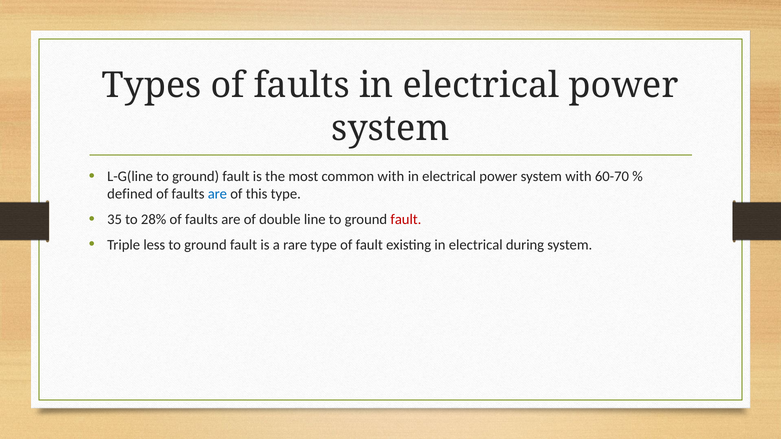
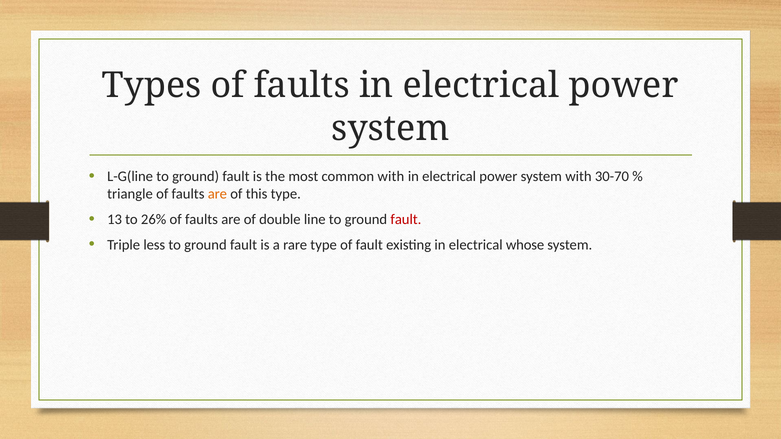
60-70: 60-70 -> 30-70
defined: defined -> triangle
are at (217, 194) colour: blue -> orange
35: 35 -> 13
28%: 28% -> 26%
during: during -> whose
